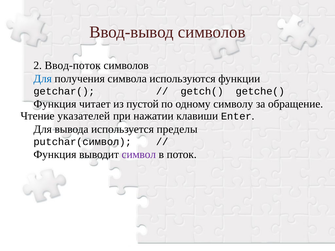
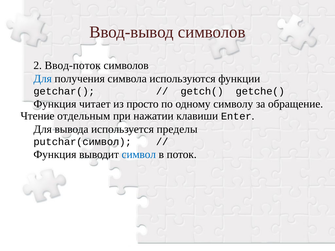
пустой: пустой -> просто
указателей: указателей -> отдельным
символ colour: purple -> blue
